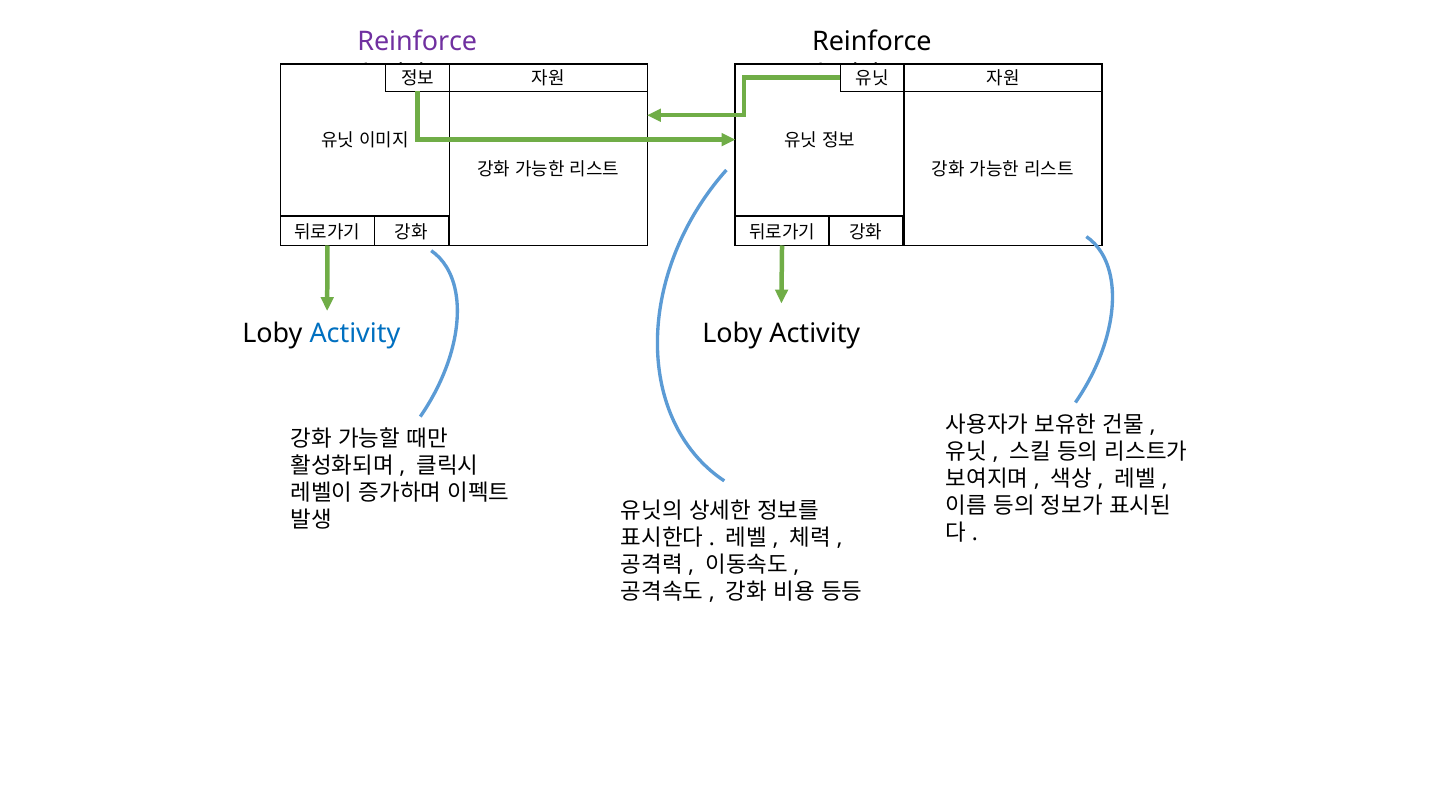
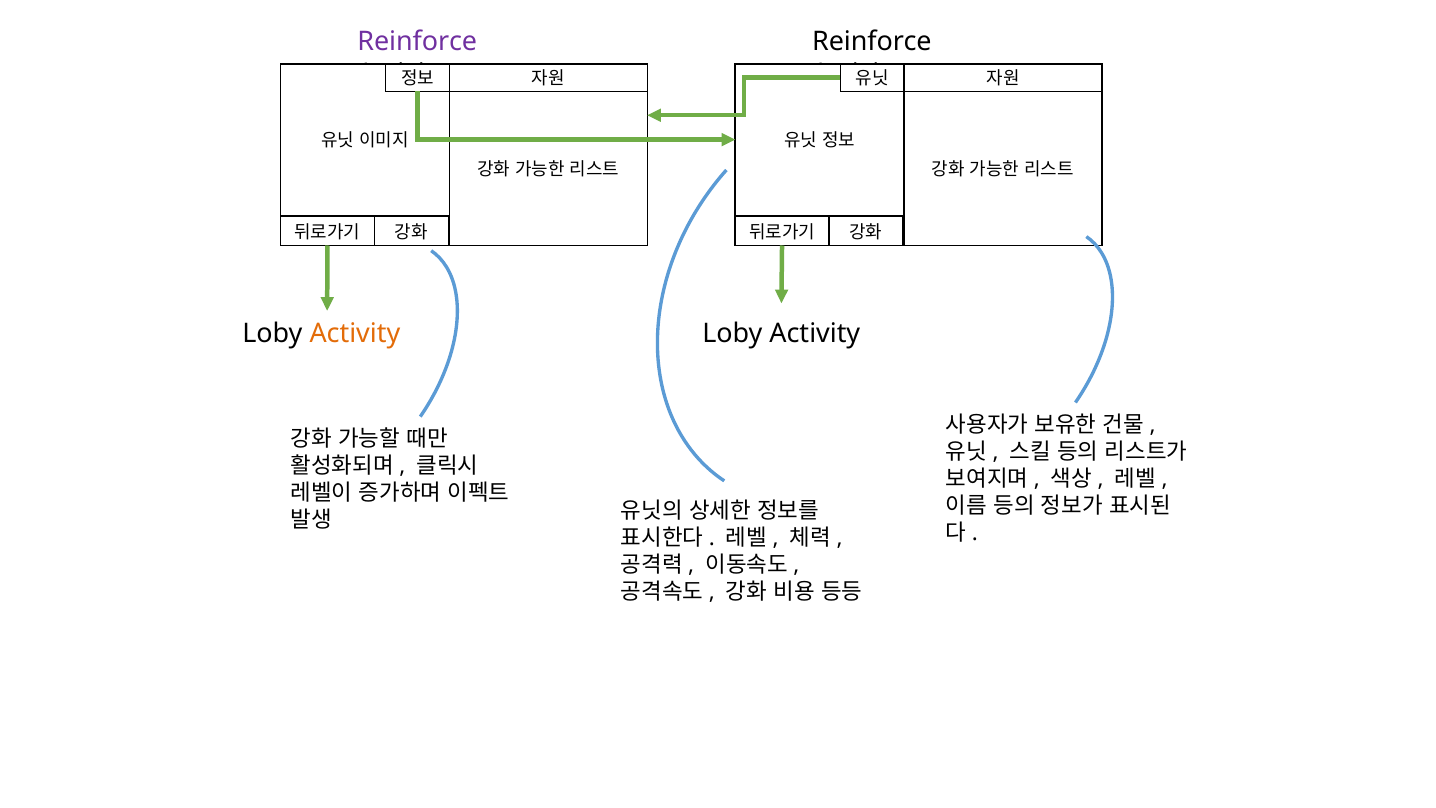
Activity at (355, 334) colour: blue -> orange
